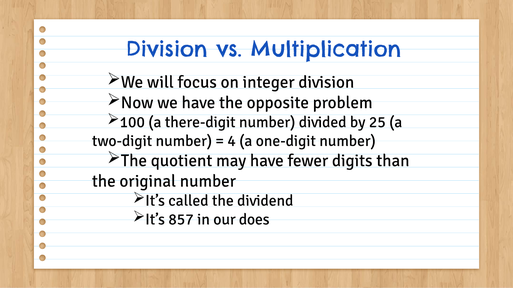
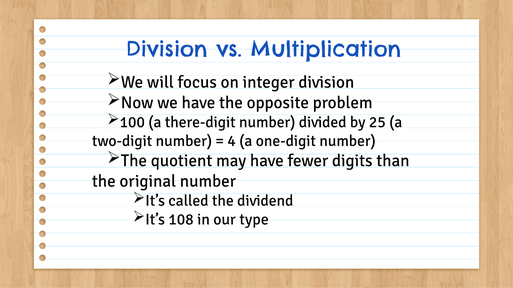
857: 857 -> 108
does: does -> type
